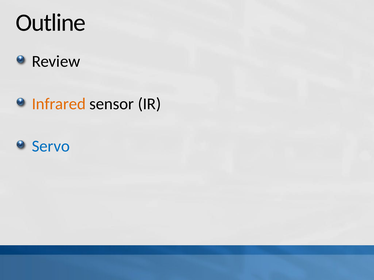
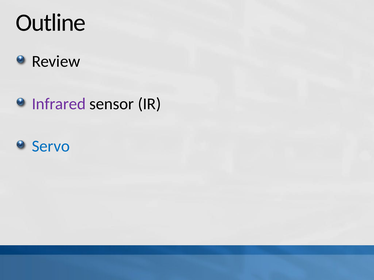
Infrared colour: orange -> purple
